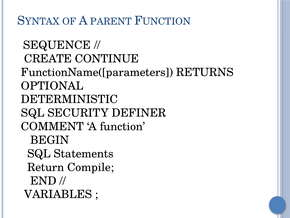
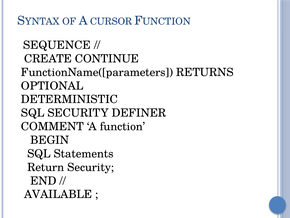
PARENT: PARENT -> CURSOR
Return Compile: Compile -> Security
VARIABLES: VARIABLES -> AVAILABLE
